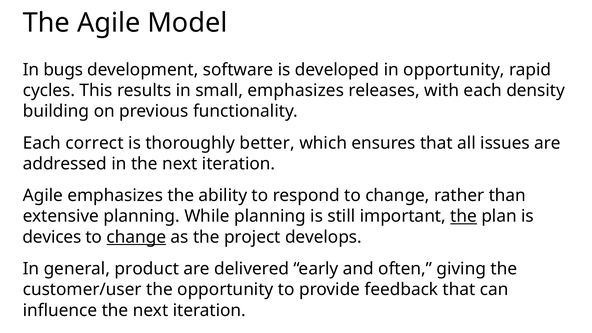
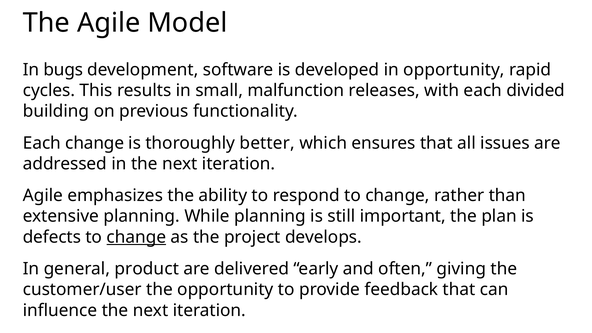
small emphasizes: emphasizes -> malfunction
density: density -> divided
Each correct: correct -> change
the at (464, 216) underline: present -> none
devices: devices -> defects
